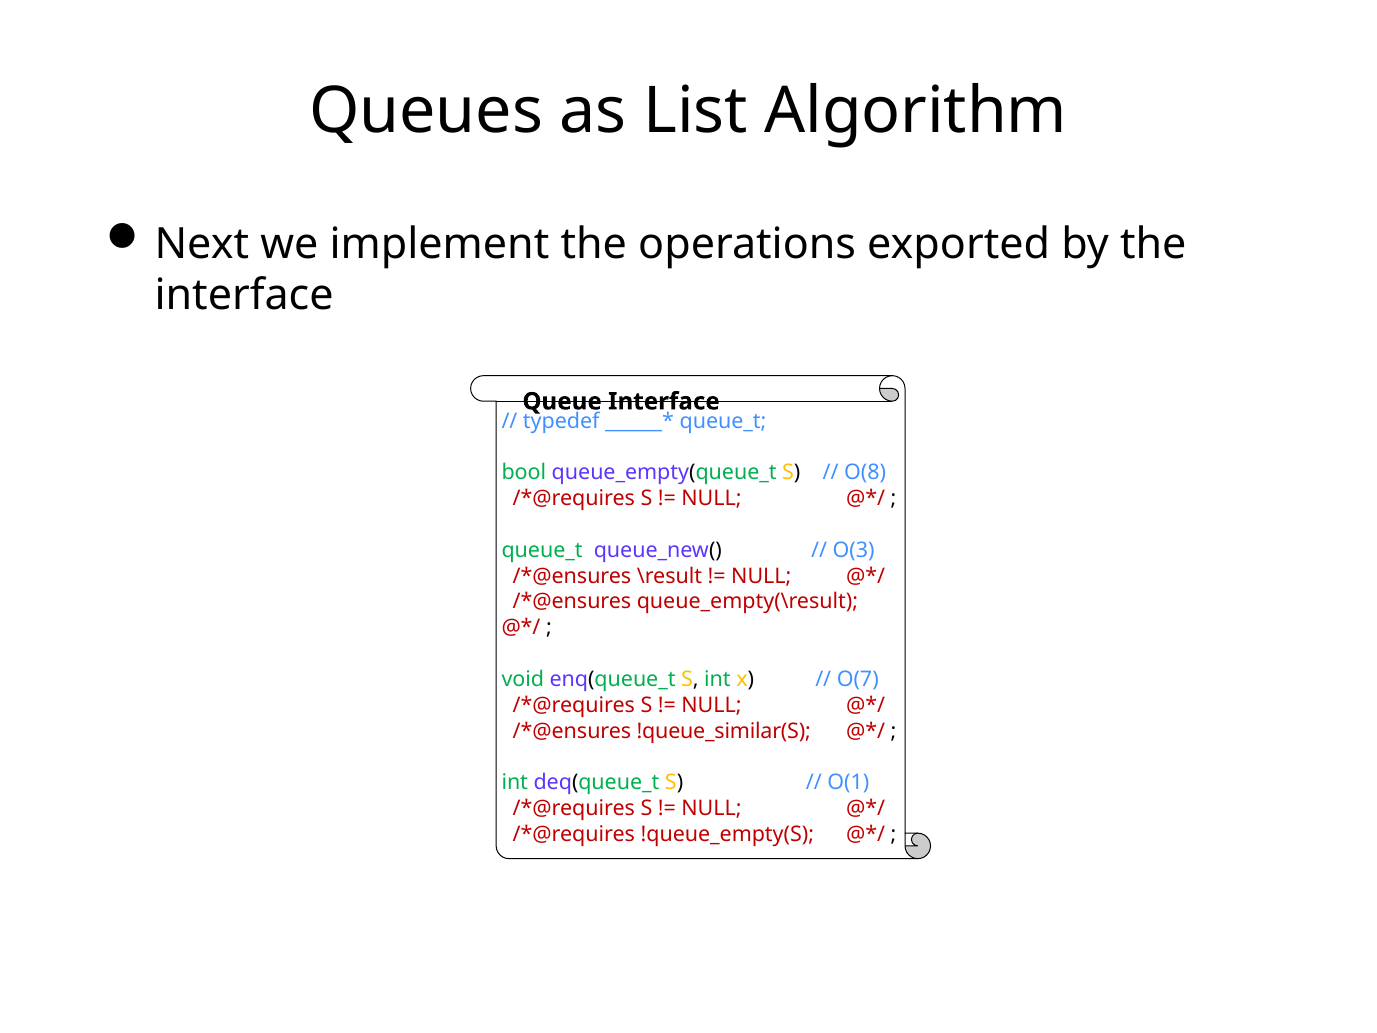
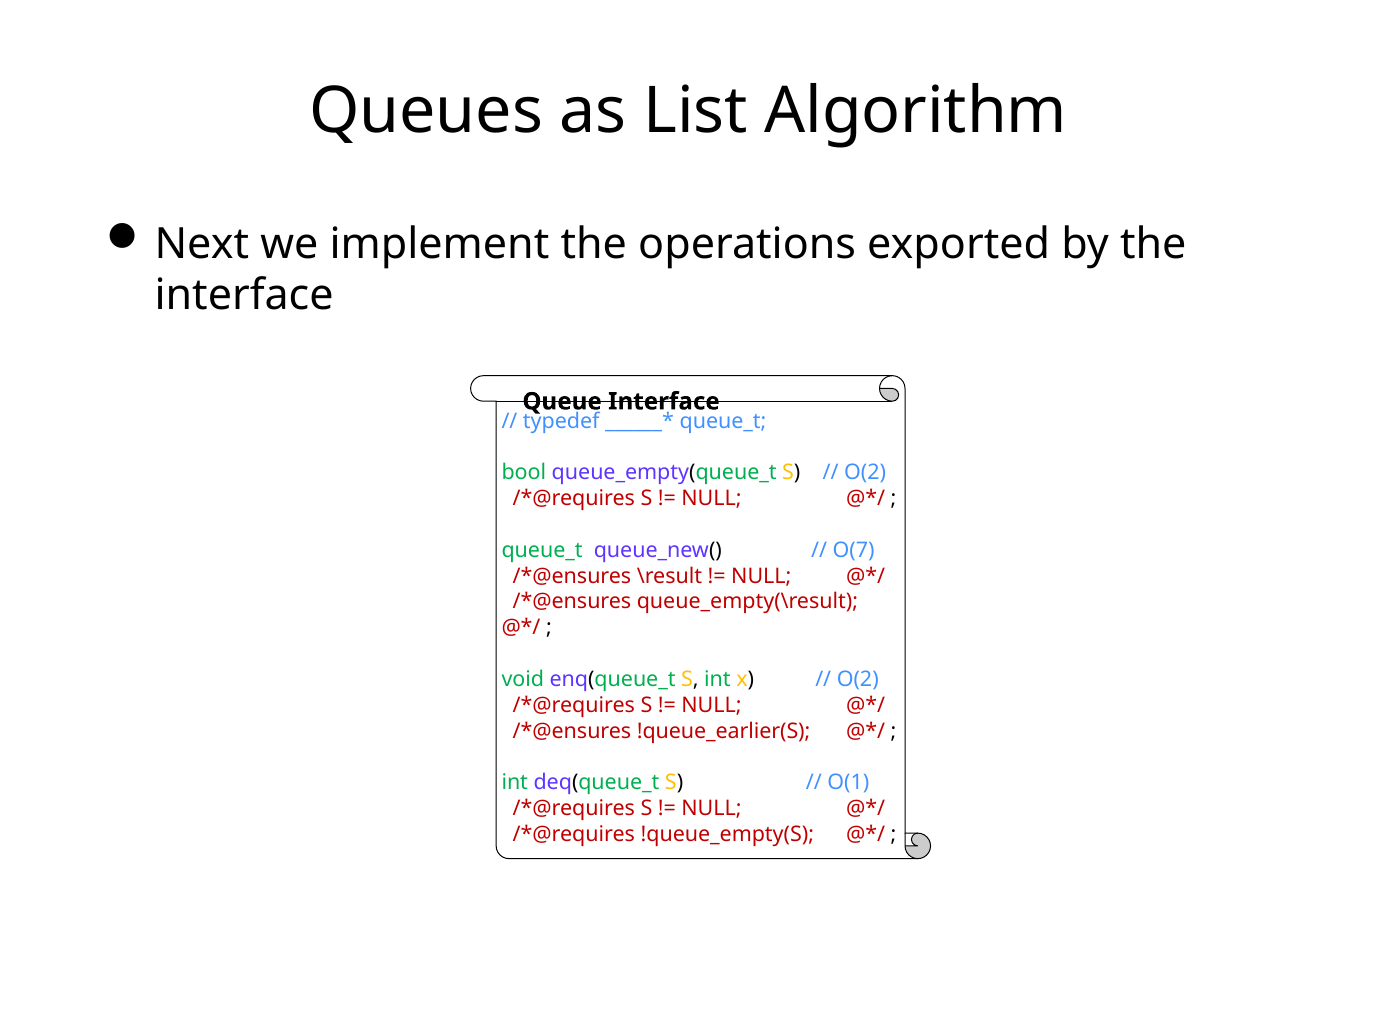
O(8 at (865, 473): O(8 -> O(2
O(3: O(3 -> O(7
O(7 at (858, 679): O(7 -> O(2
!queue_similar(S: !queue_similar(S -> !queue_earlier(S
